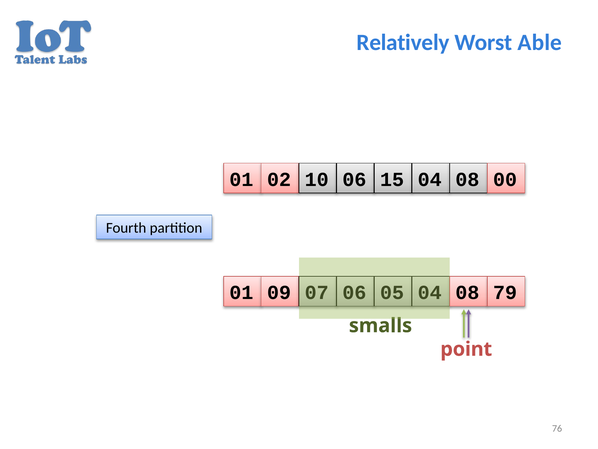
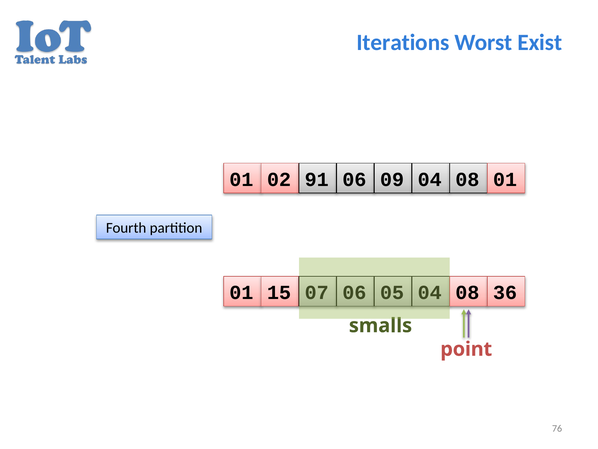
Relatively: Relatively -> Iterations
Able: Able -> Exist
10: 10 -> 91
15: 15 -> 09
08 00: 00 -> 01
09: 09 -> 15
79: 79 -> 36
